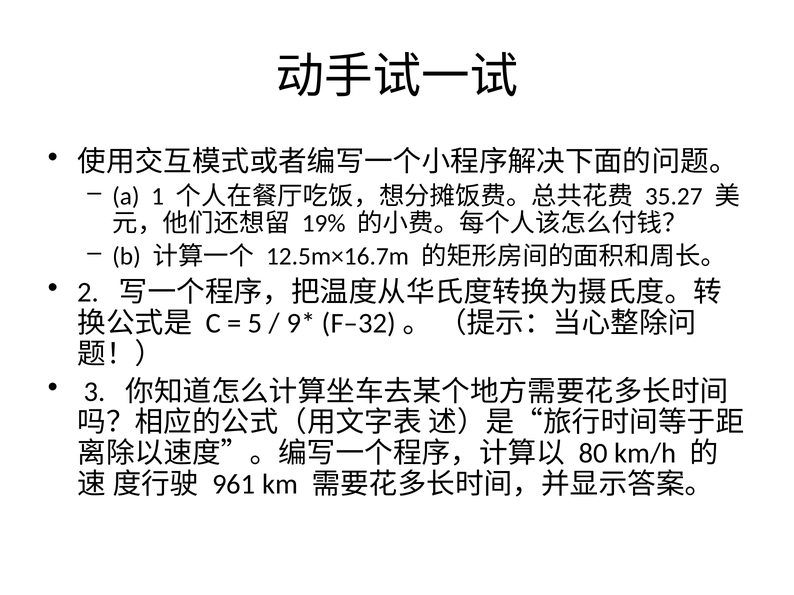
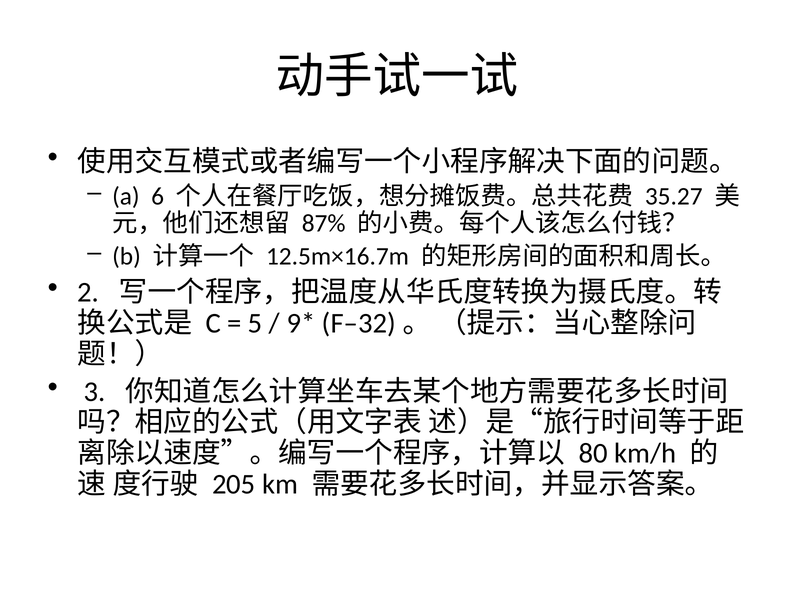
1: 1 -> 6
19%: 19% -> 87%
961: 961 -> 205
